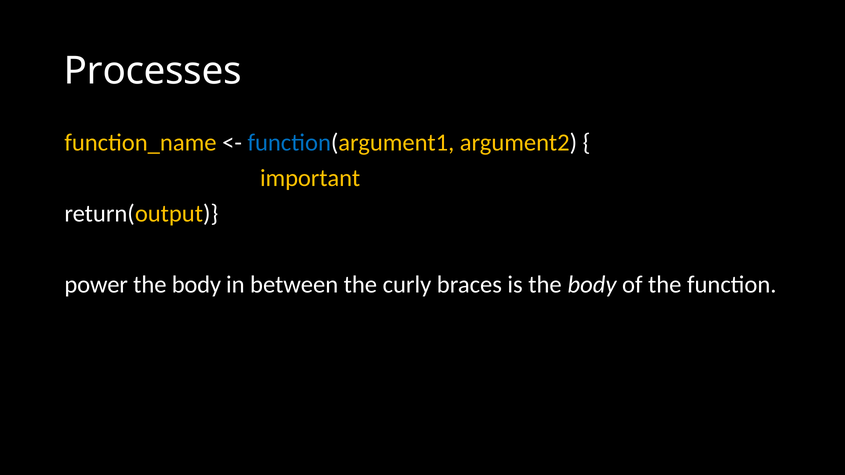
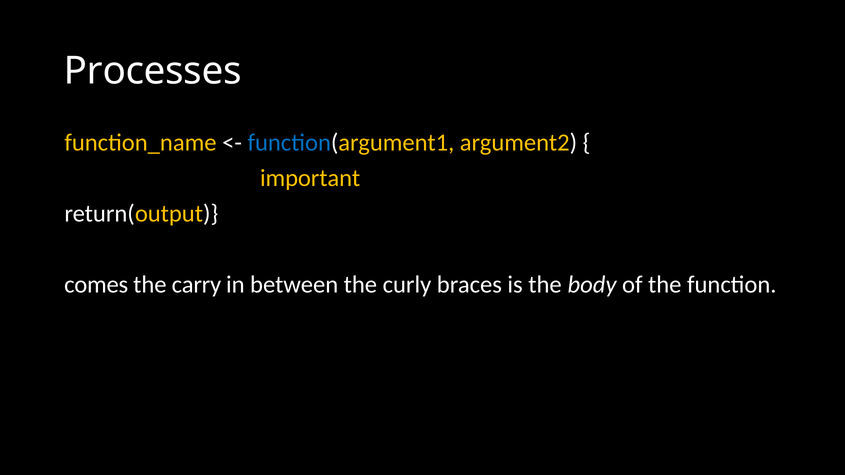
power: power -> comes
body at (196, 285): body -> carry
